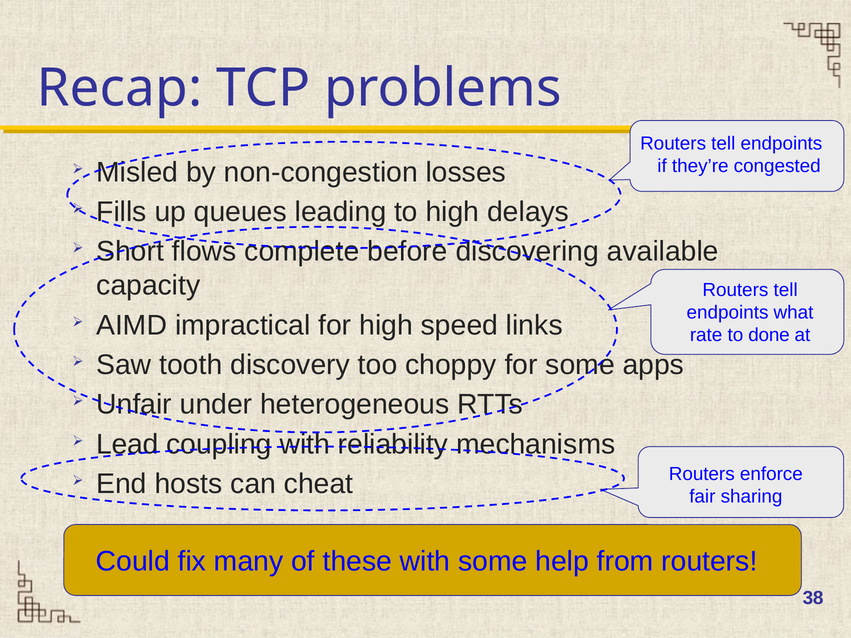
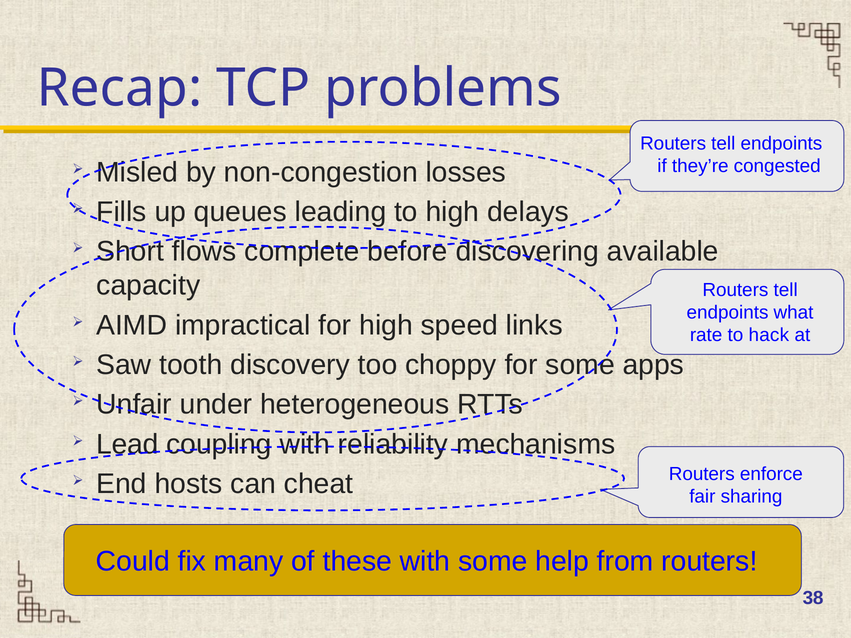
done: done -> hack
